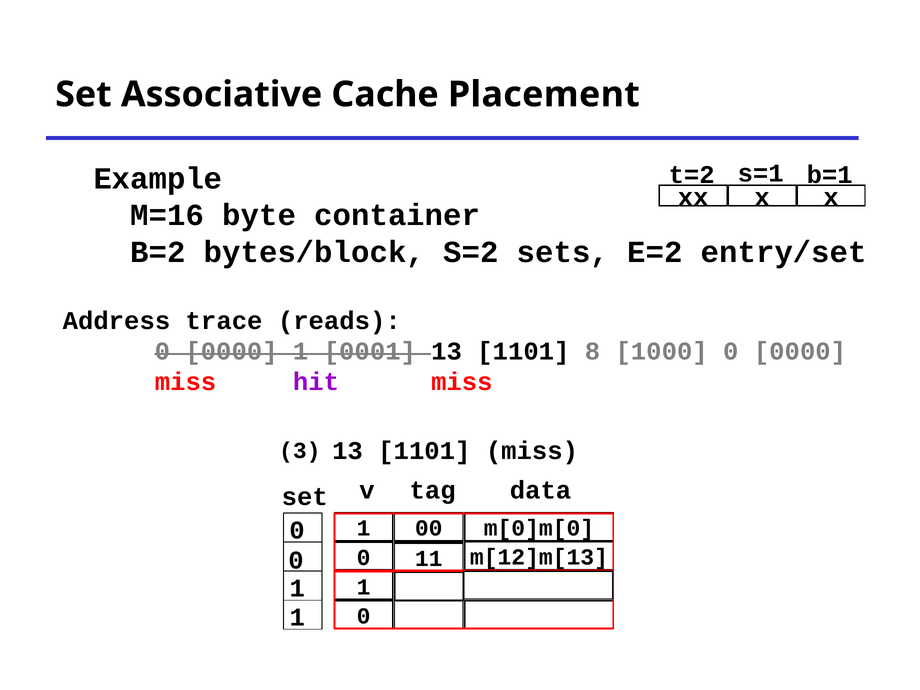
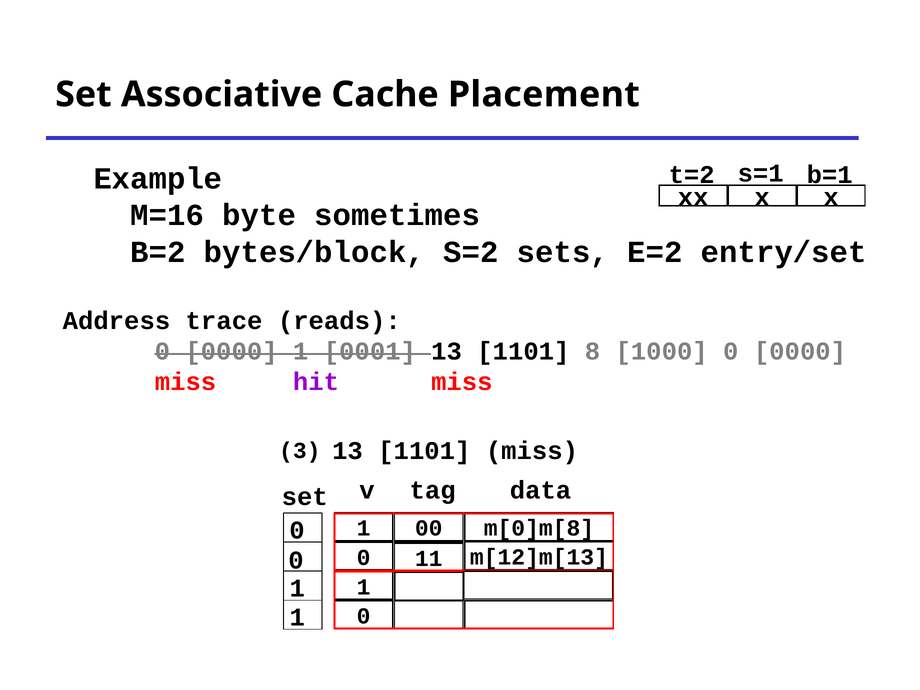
container: container -> sometimes
m[0]m[0: m[0]m[0 -> m[0]m[8
